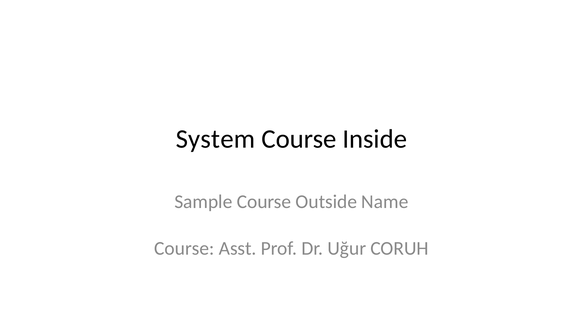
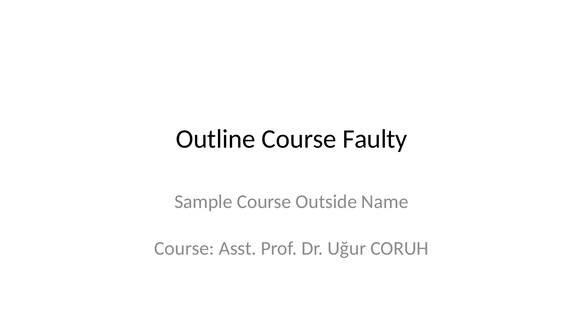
System: System -> Outline
Inside: Inside -> Faulty
